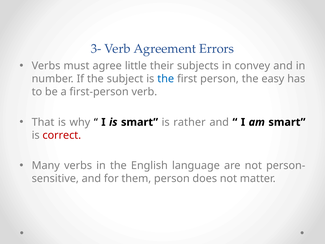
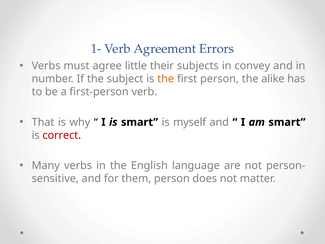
3-: 3- -> 1-
the at (166, 79) colour: blue -> orange
easy: easy -> alike
rather: rather -> myself
